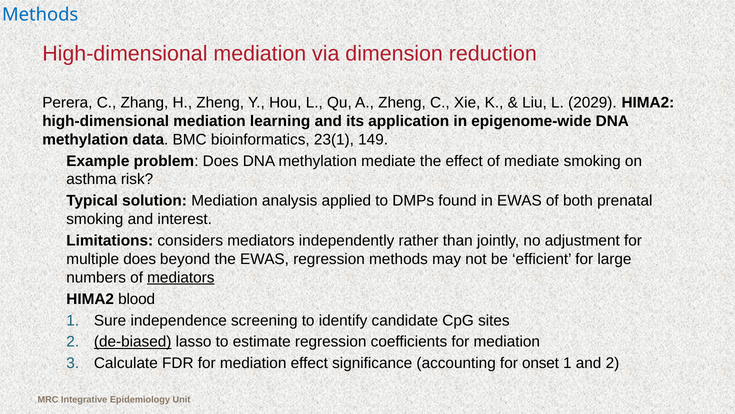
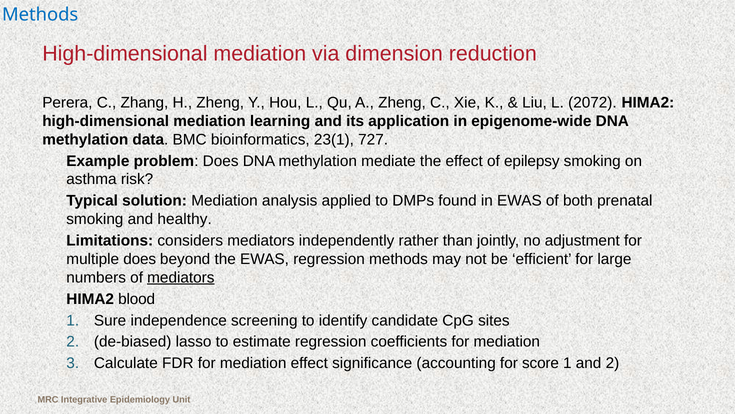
2029: 2029 -> 2072
149: 149 -> 727
of mediate: mediate -> epilepsy
interest: interest -> healthy
de-biased underline: present -> none
onset: onset -> score
